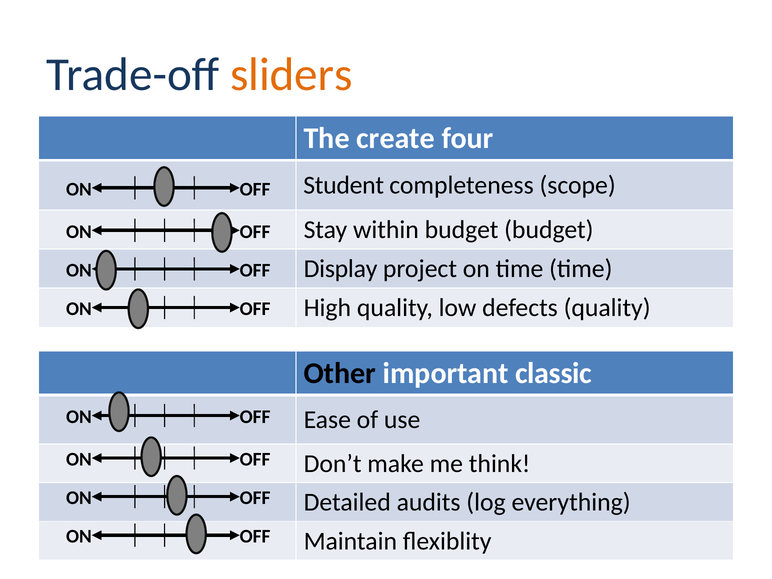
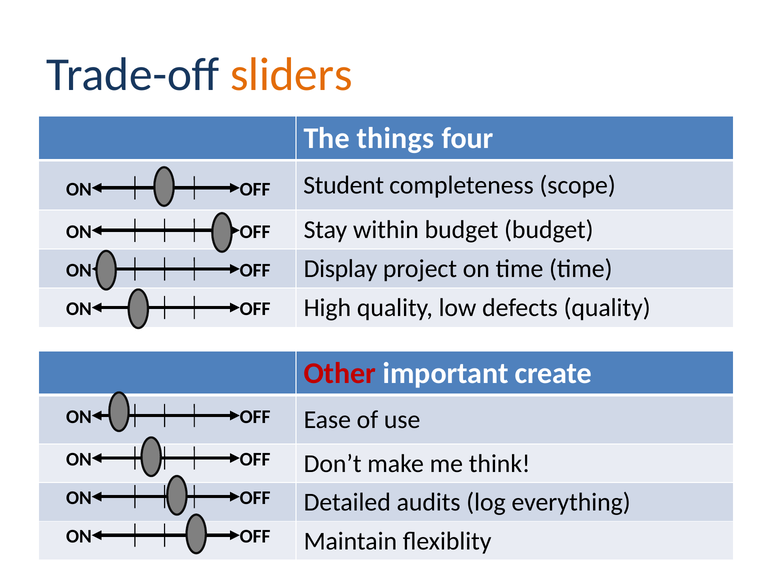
create: create -> things
Other colour: black -> red
classic: classic -> create
